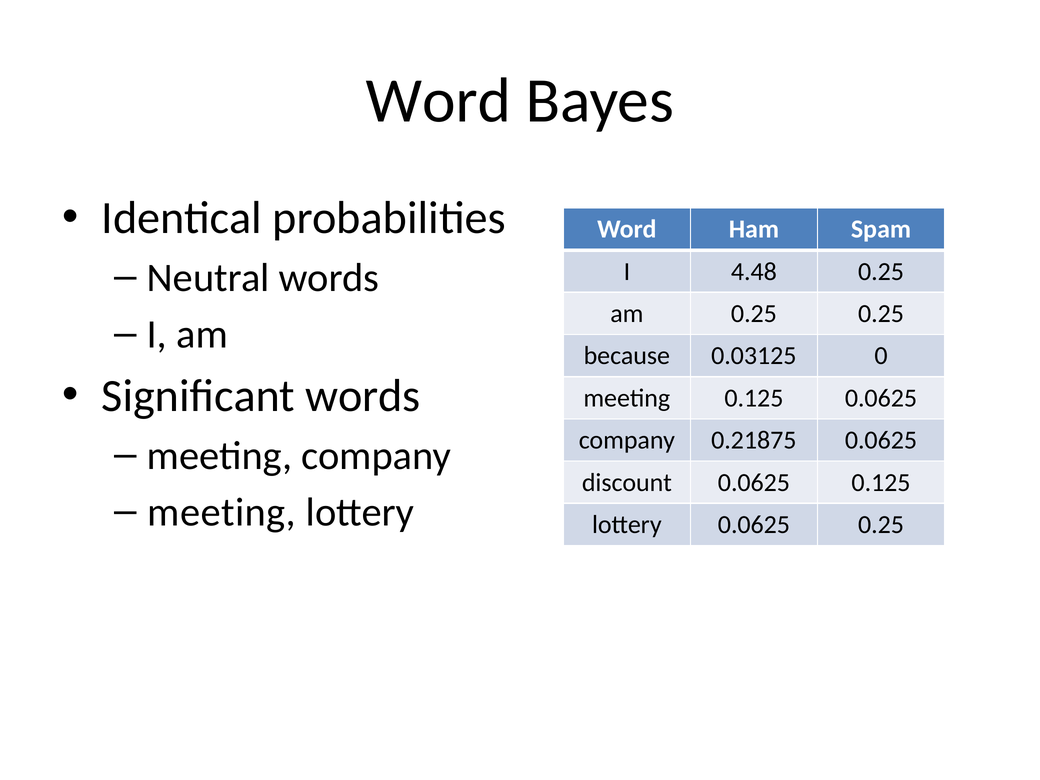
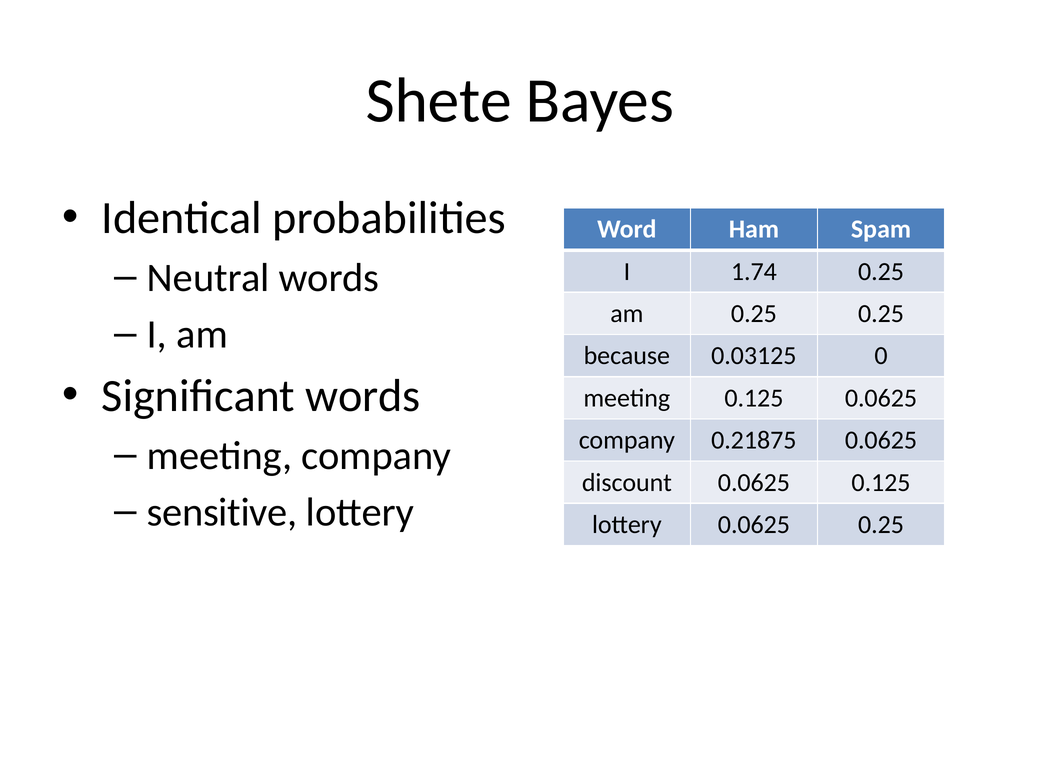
Word at (438, 101): Word -> Shete
4.48: 4.48 -> 1.74
meeting at (222, 512): meeting -> sensitive
